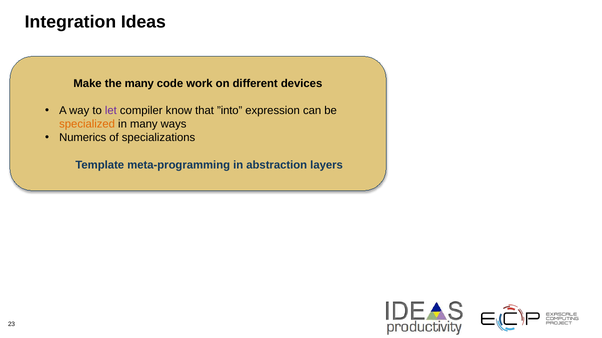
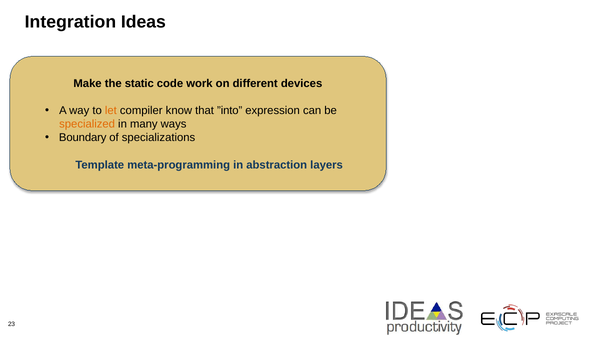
the many: many -> static
let colour: purple -> orange
Numerics: Numerics -> Boundary
